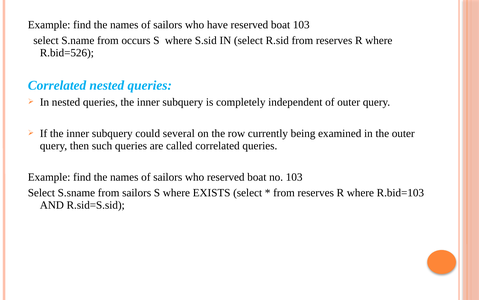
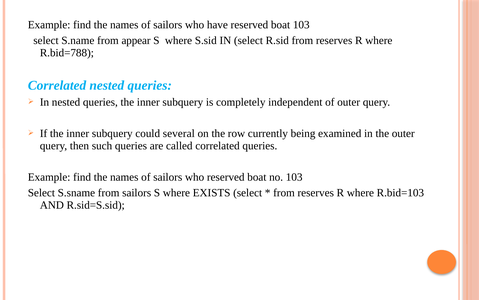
occurs: occurs -> appear
R.bid=526: R.bid=526 -> R.bid=788
